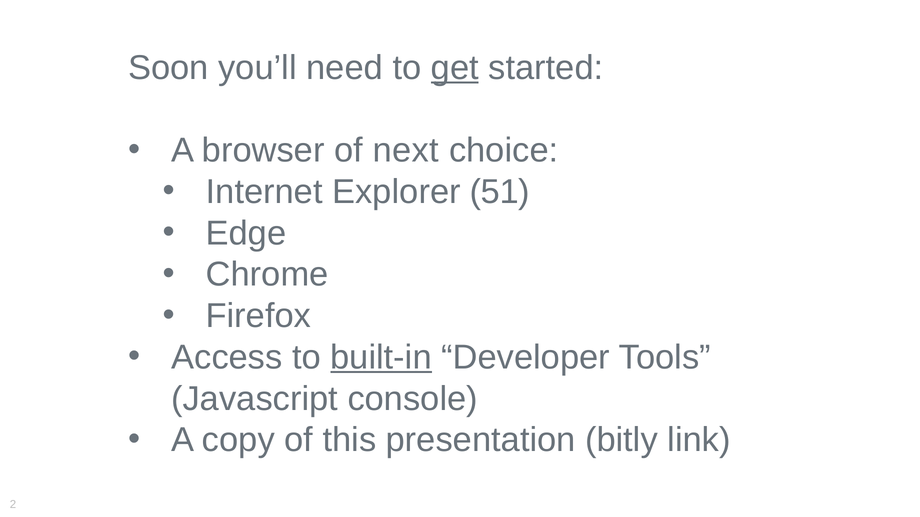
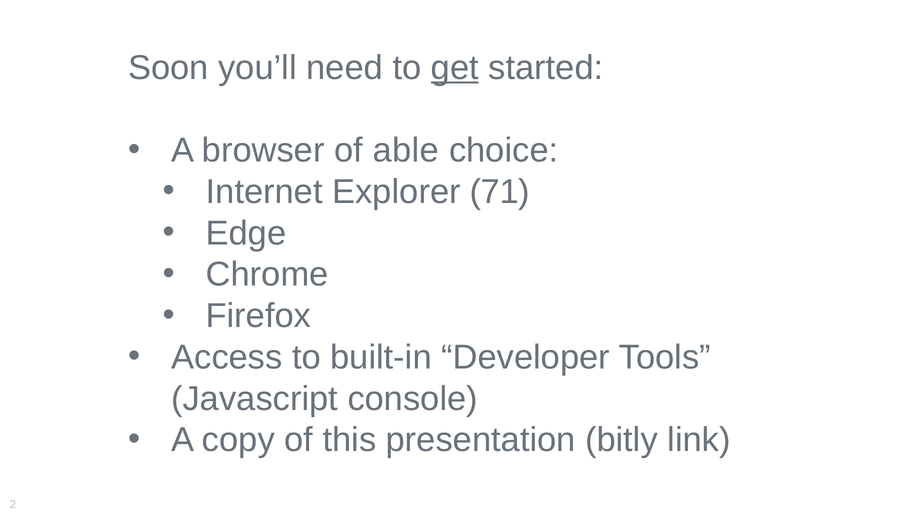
next: next -> able
51: 51 -> 71
built-in underline: present -> none
